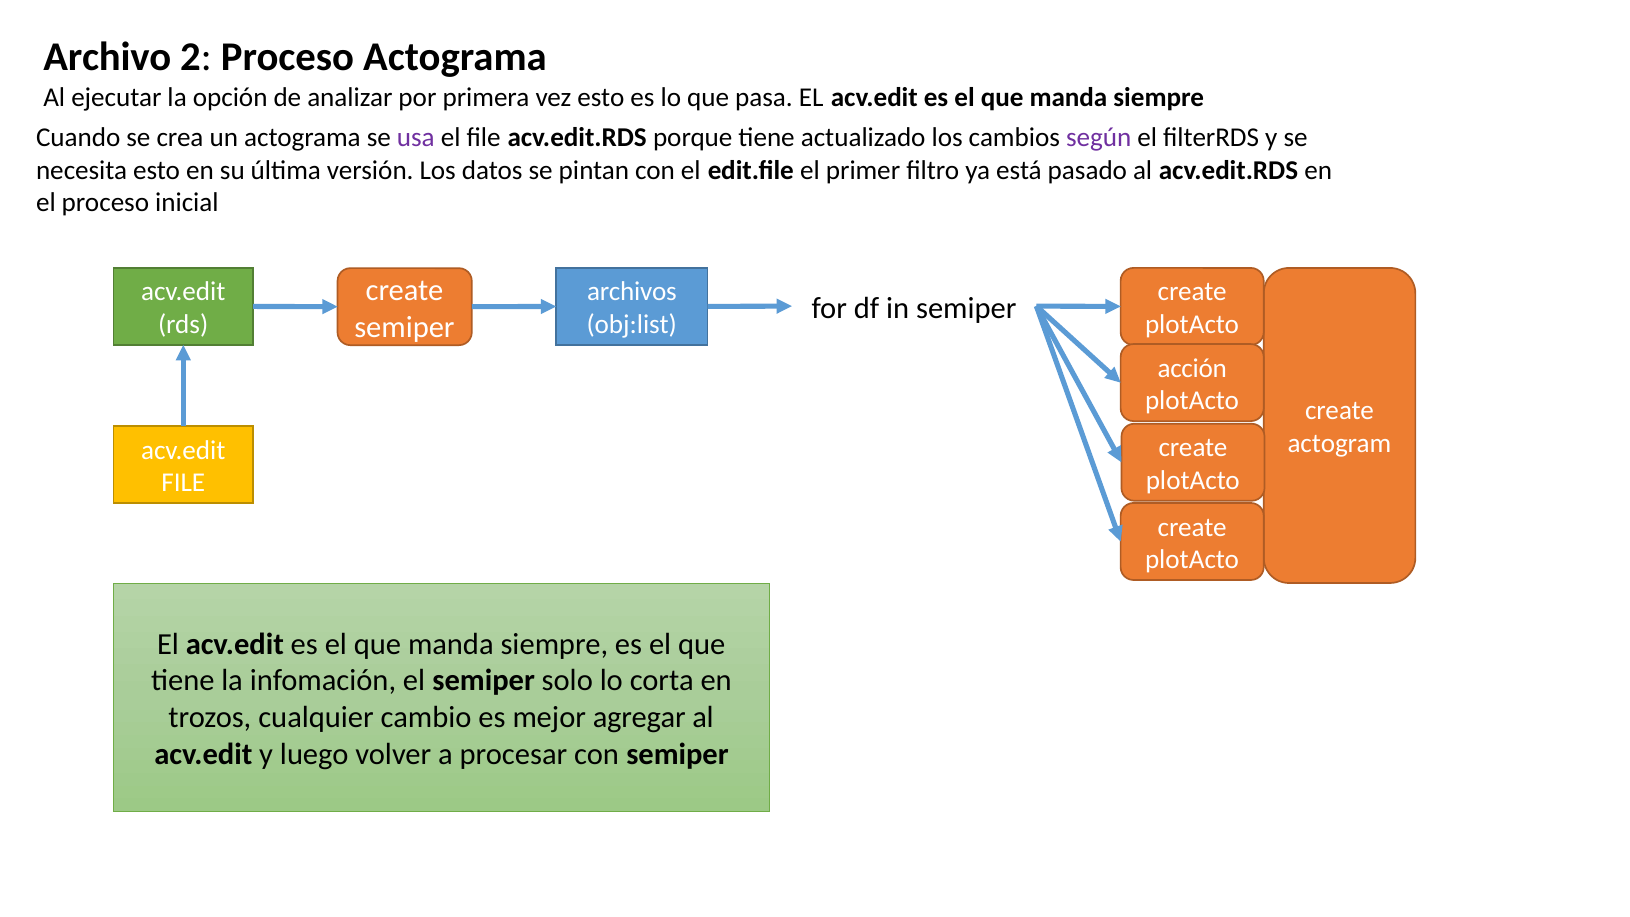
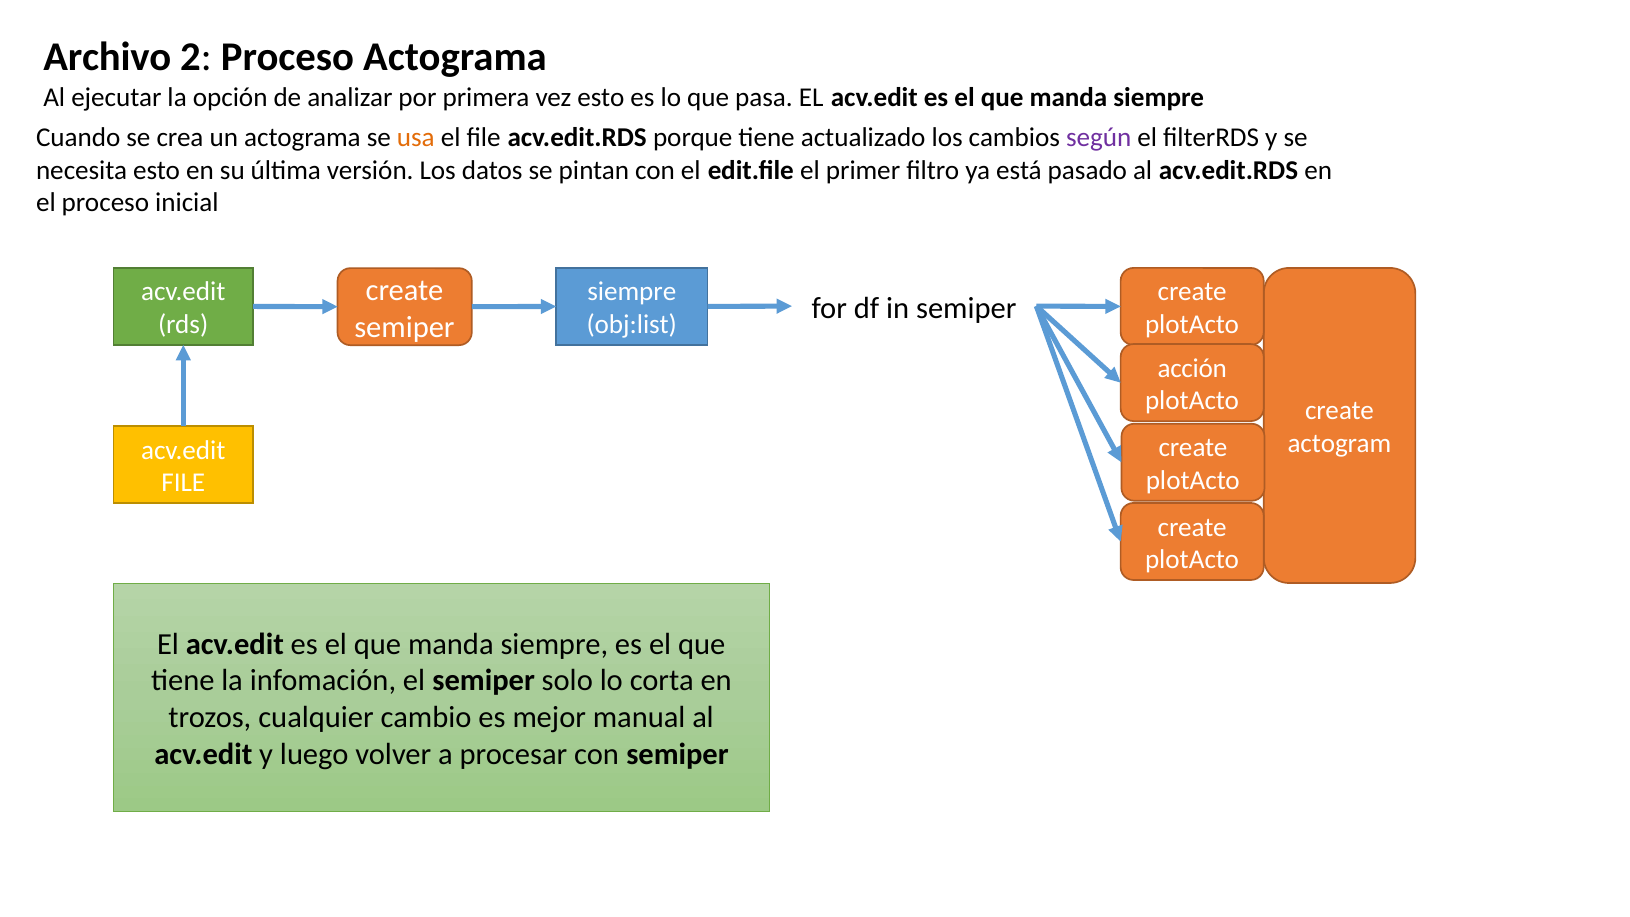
usa colour: purple -> orange
archivos at (632, 292): archivos -> siempre
agregar: agregar -> manual
